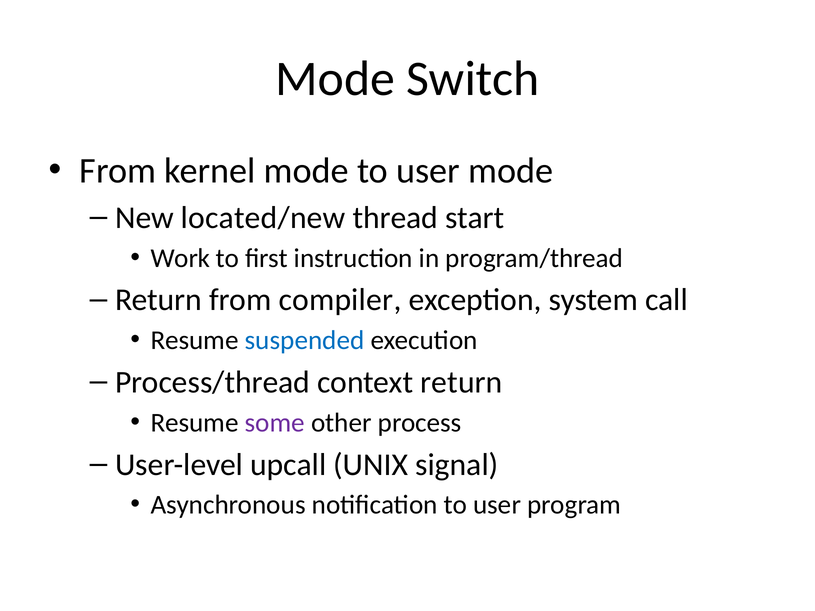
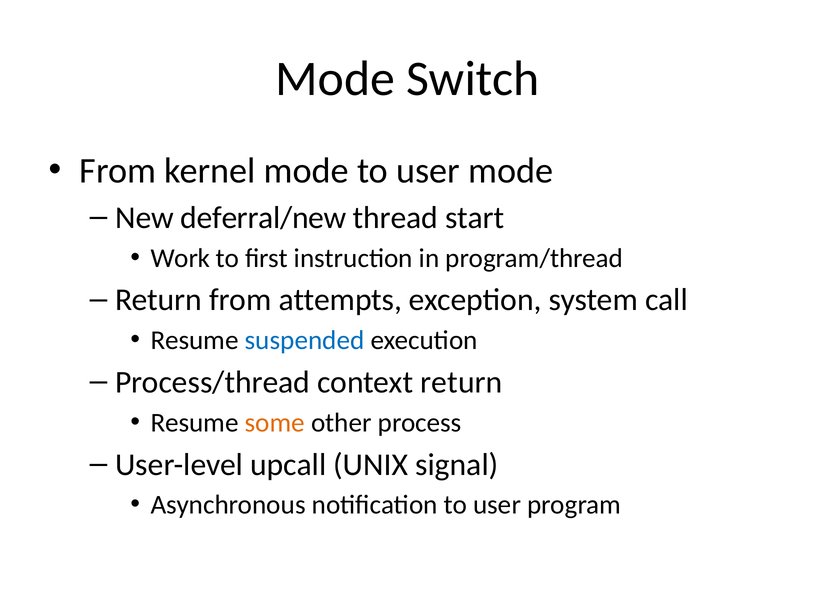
located/new: located/new -> deferral/new
compiler: compiler -> attempts
some colour: purple -> orange
